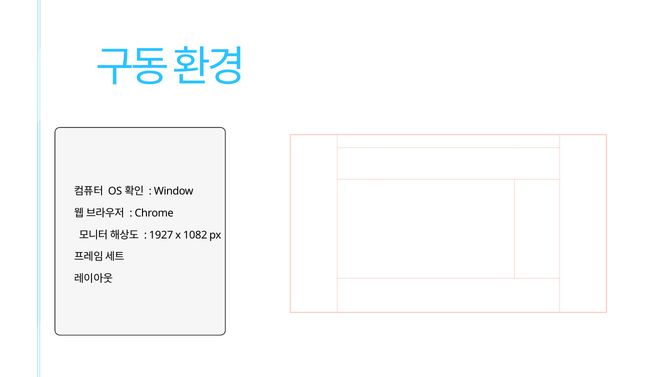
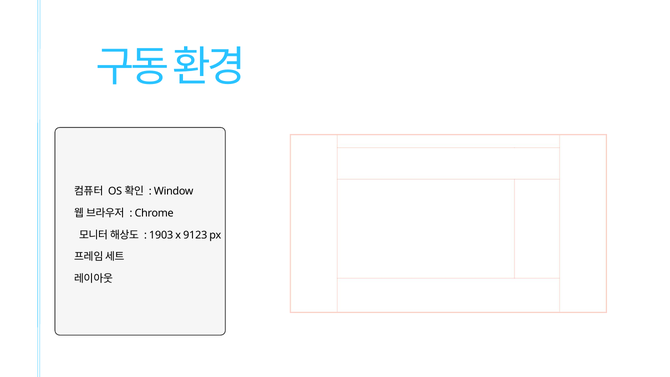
1927: 1927 -> 1903
1082: 1082 -> 9123
